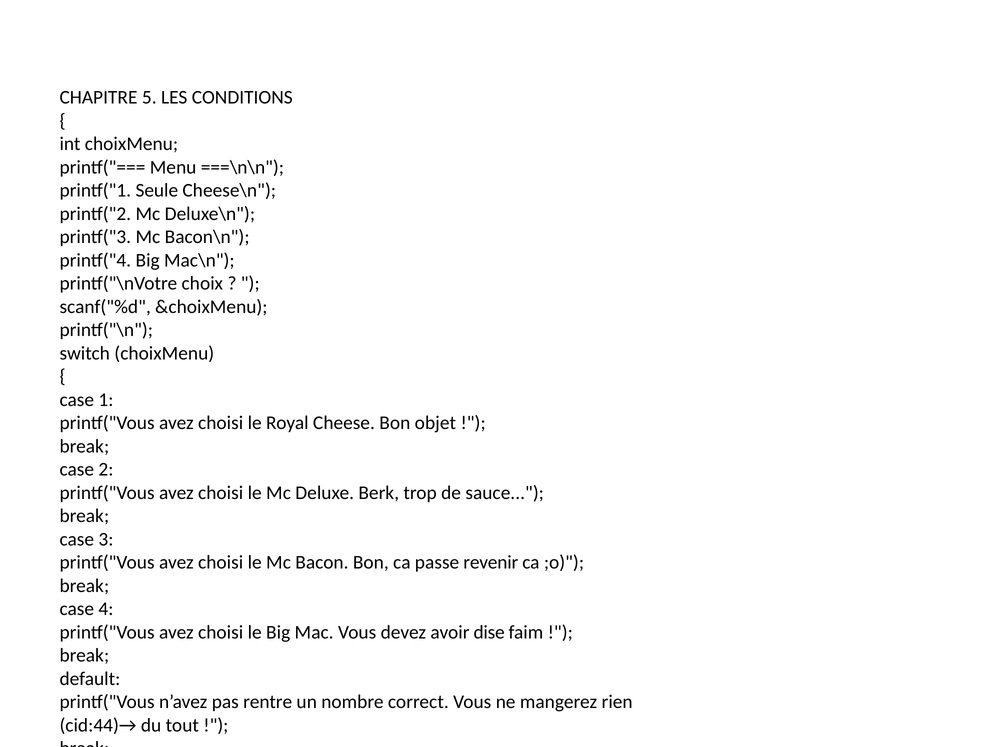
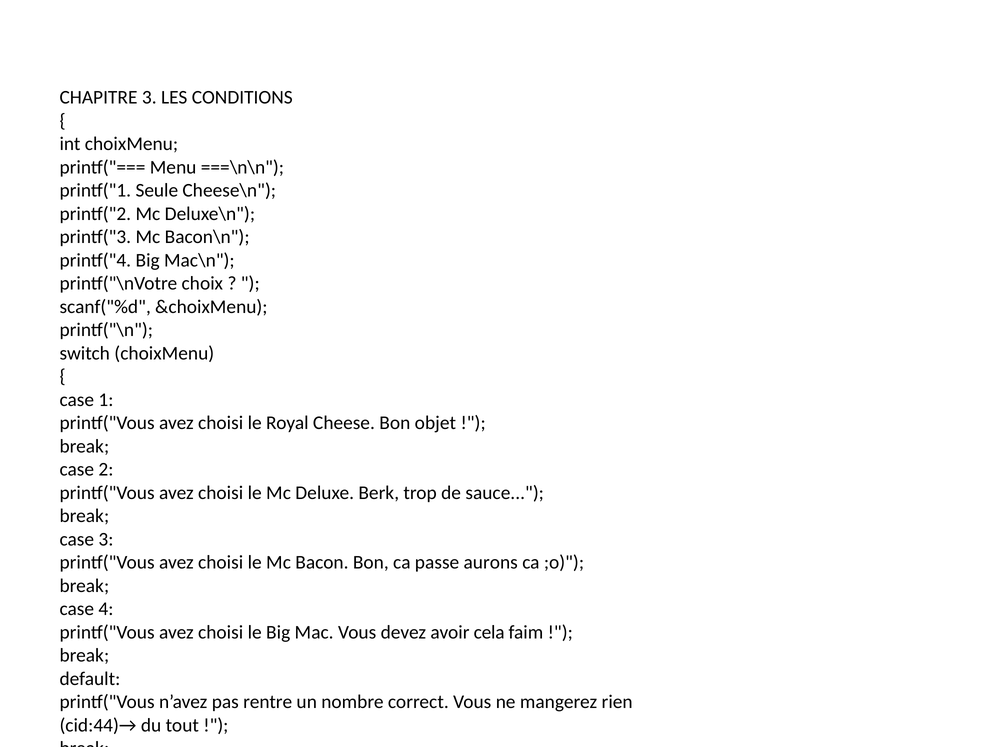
CHAPITRE 5: 5 -> 3
revenir: revenir -> aurons
dise: dise -> cela
